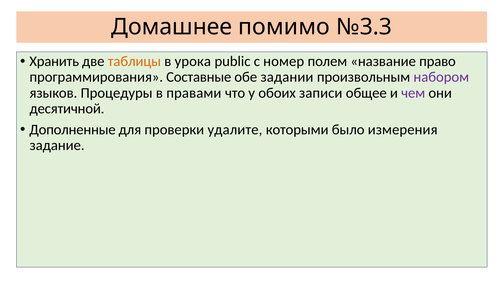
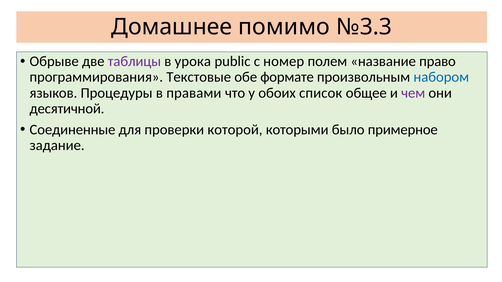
Хранить: Хранить -> Обрыве
таблицы colour: orange -> purple
Составные: Составные -> Текстовые
задании: задании -> формате
набором colour: purple -> blue
записи: записи -> список
Дополненные: Дополненные -> Соединенные
удалите: удалите -> которой
измерения: измерения -> примерное
